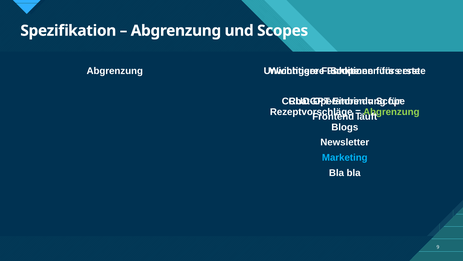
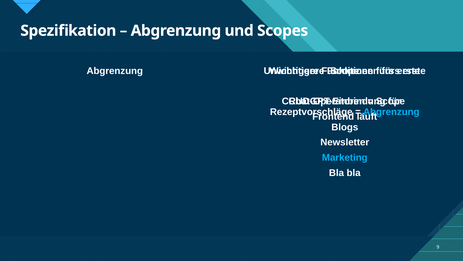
Abgrenzung at (391, 112) colour: light green -> light blue
